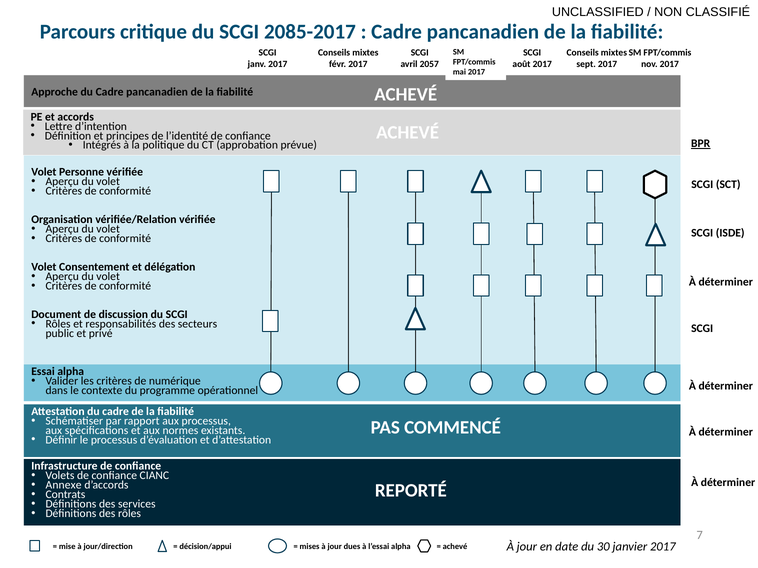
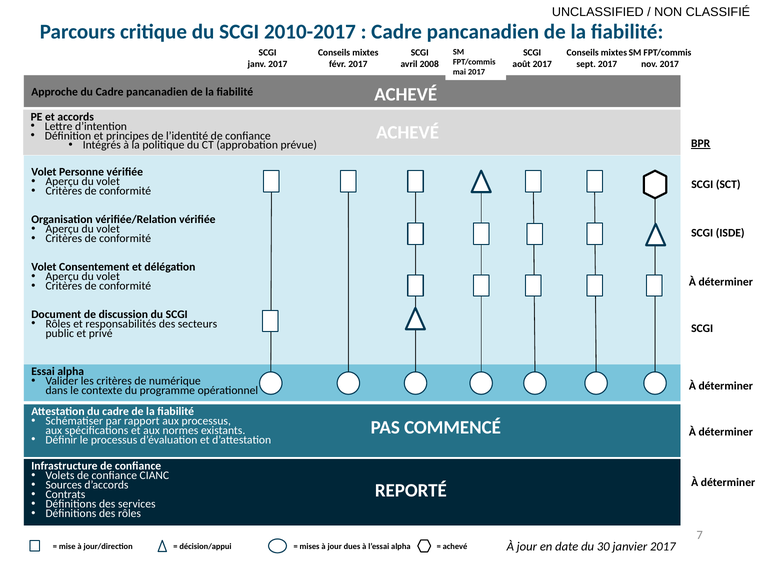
2085-2017: 2085-2017 -> 2010-2017
2057: 2057 -> 2008
Annexe: Annexe -> Sources
